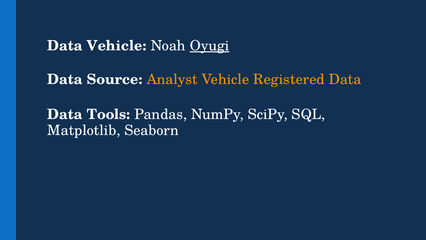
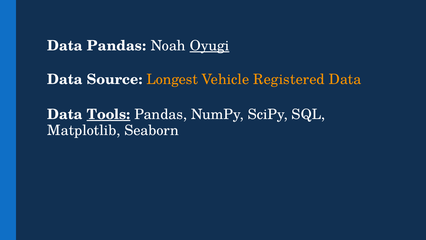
Data Vehicle: Vehicle -> Pandas
Analyst: Analyst -> Longest
Tools underline: none -> present
